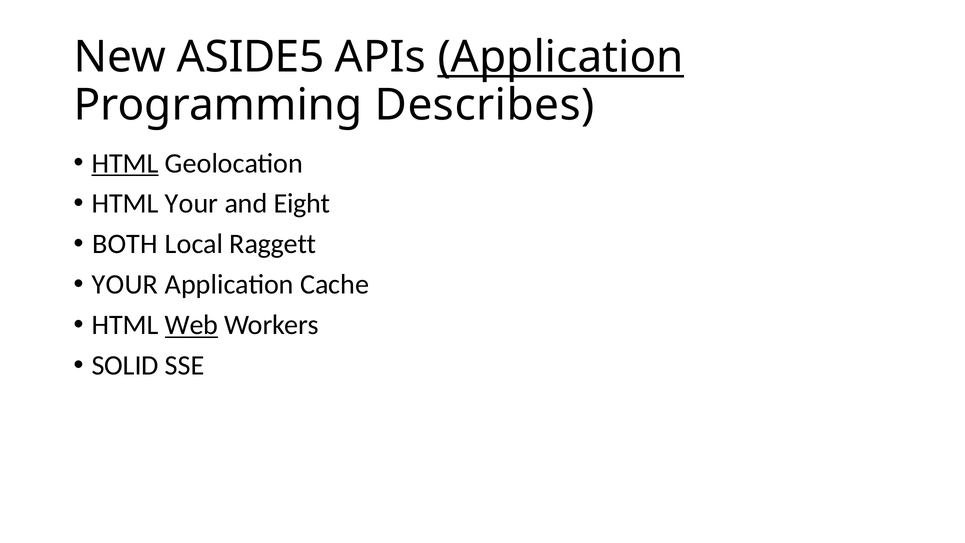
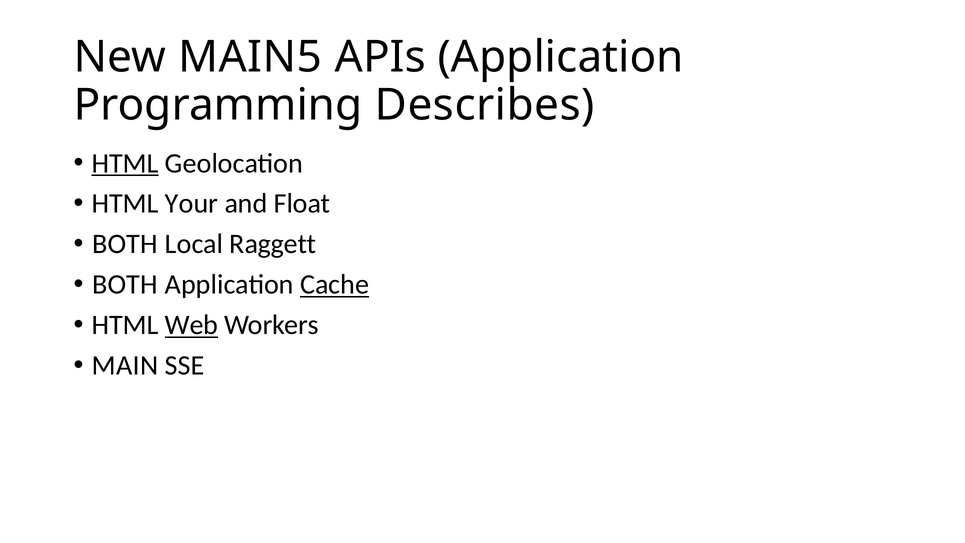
ASIDE5: ASIDE5 -> MAIN5
Application at (561, 57) underline: present -> none
Eight: Eight -> Float
YOUR at (125, 285): YOUR -> BOTH
Cache underline: none -> present
SOLID: SOLID -> MAIN
